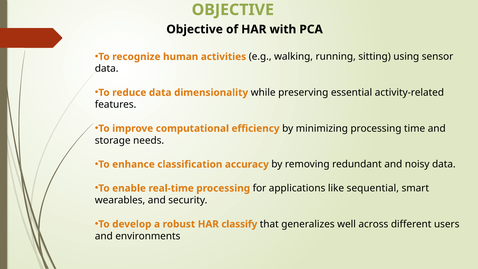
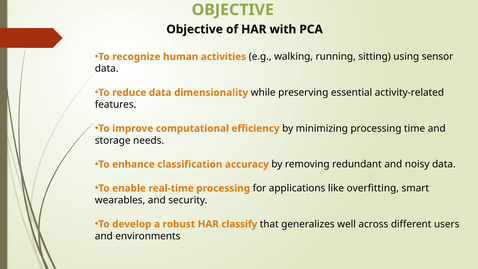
sequential: sequential -> overfitting
